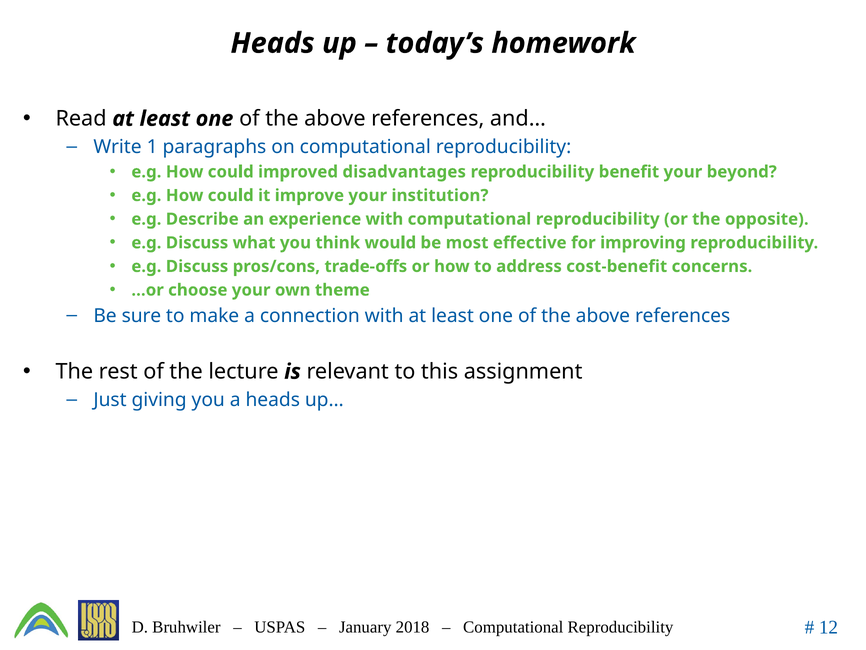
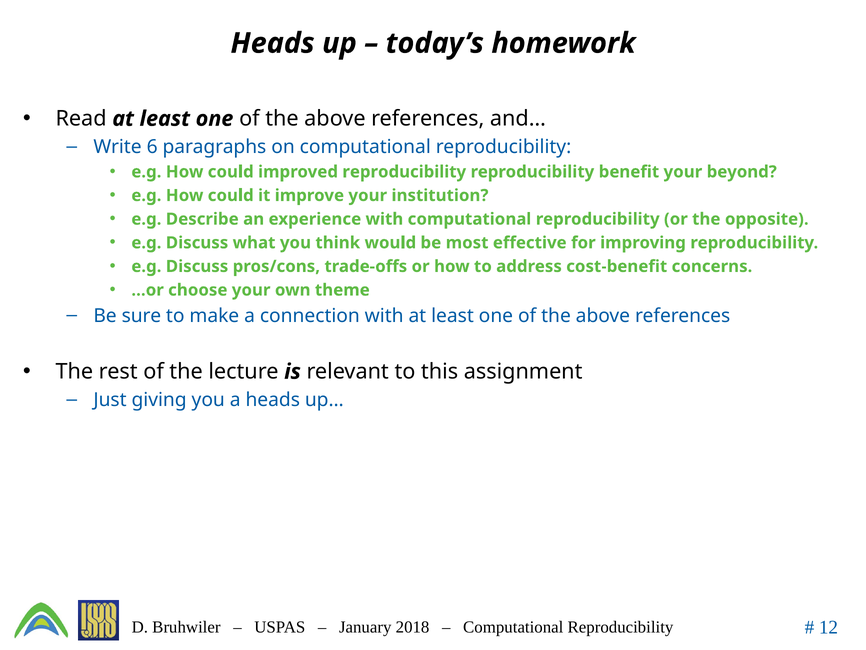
1: 1 -> 6
improved disadvantages: disadvantages -> reproducibility
